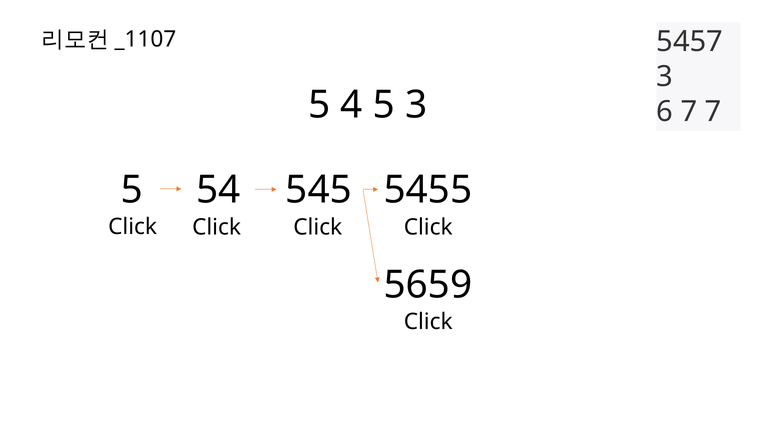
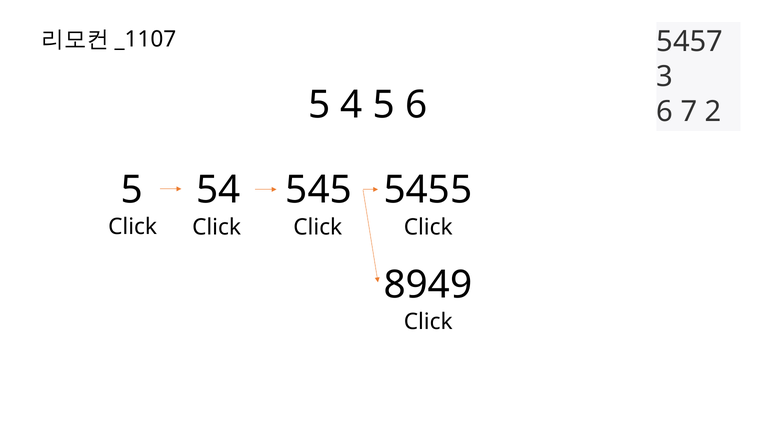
5 3: 3 -> 6
7 7: 7 -> 2
5659: 5659 -> 8949
